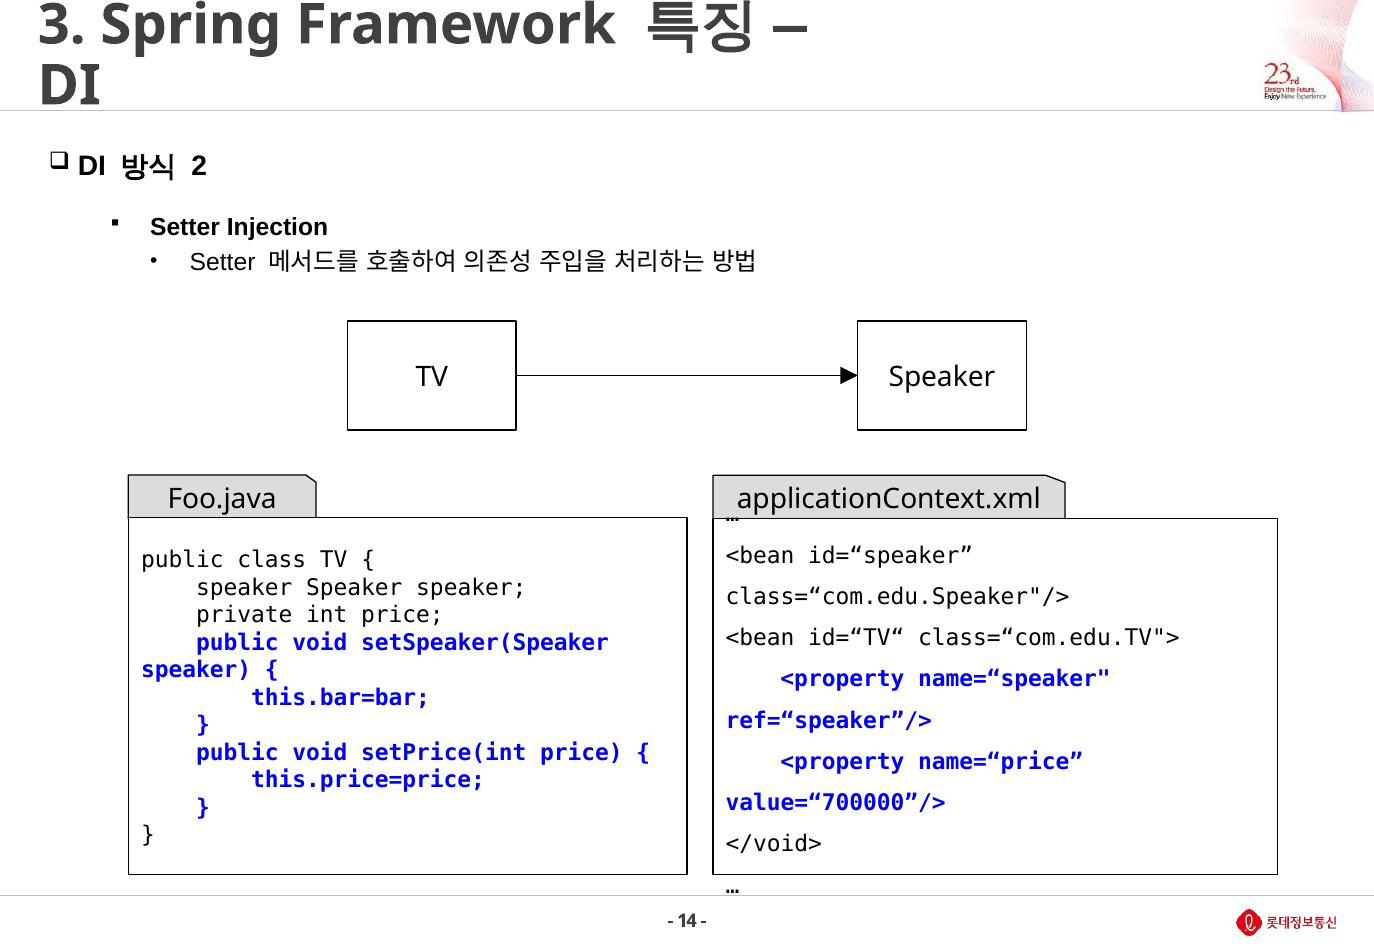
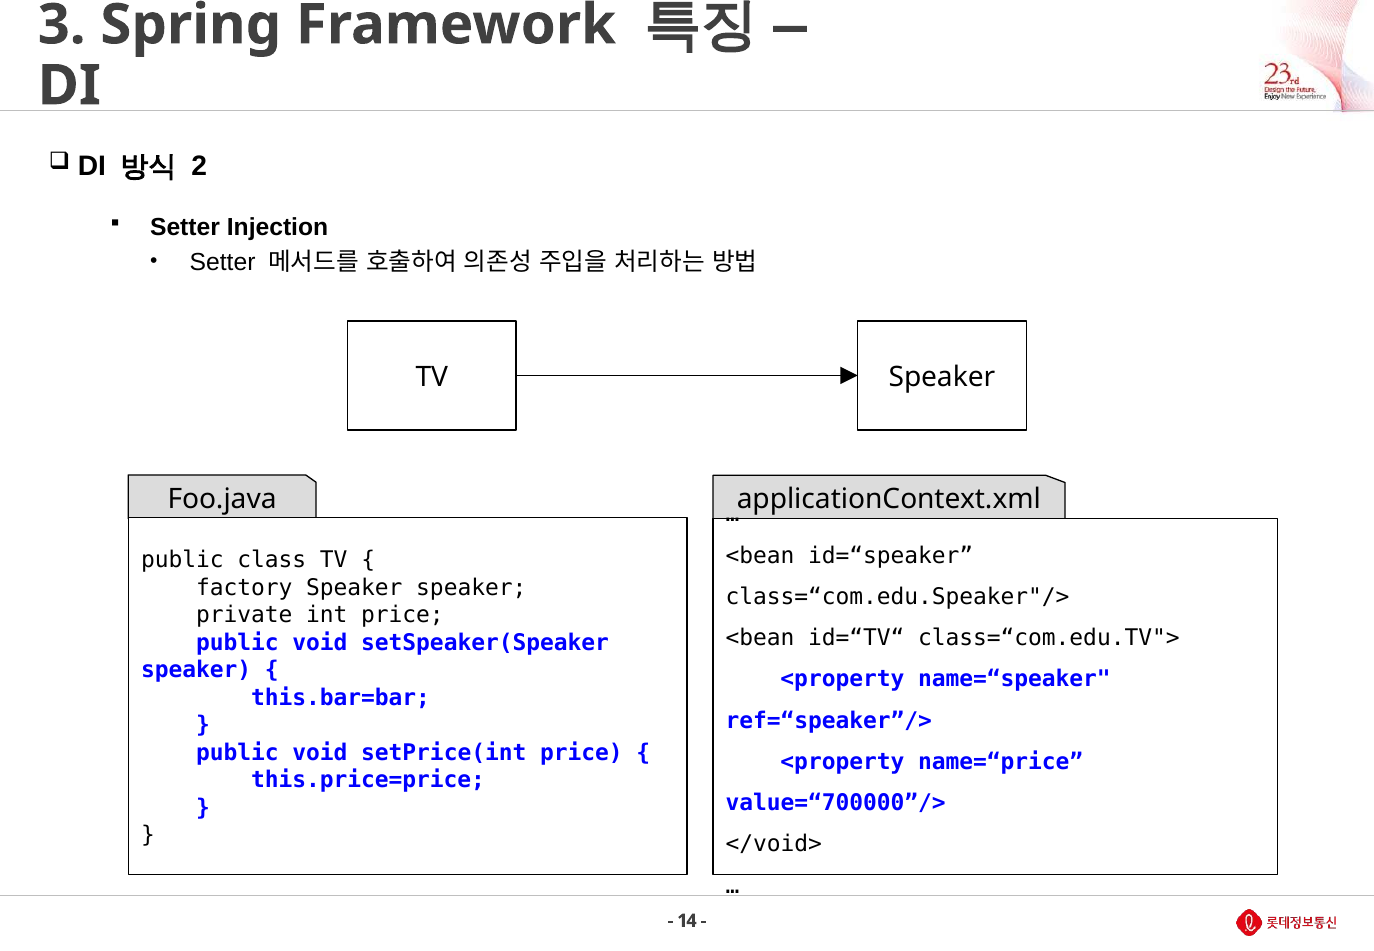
speaker at (244, 588): speaker -> factory
